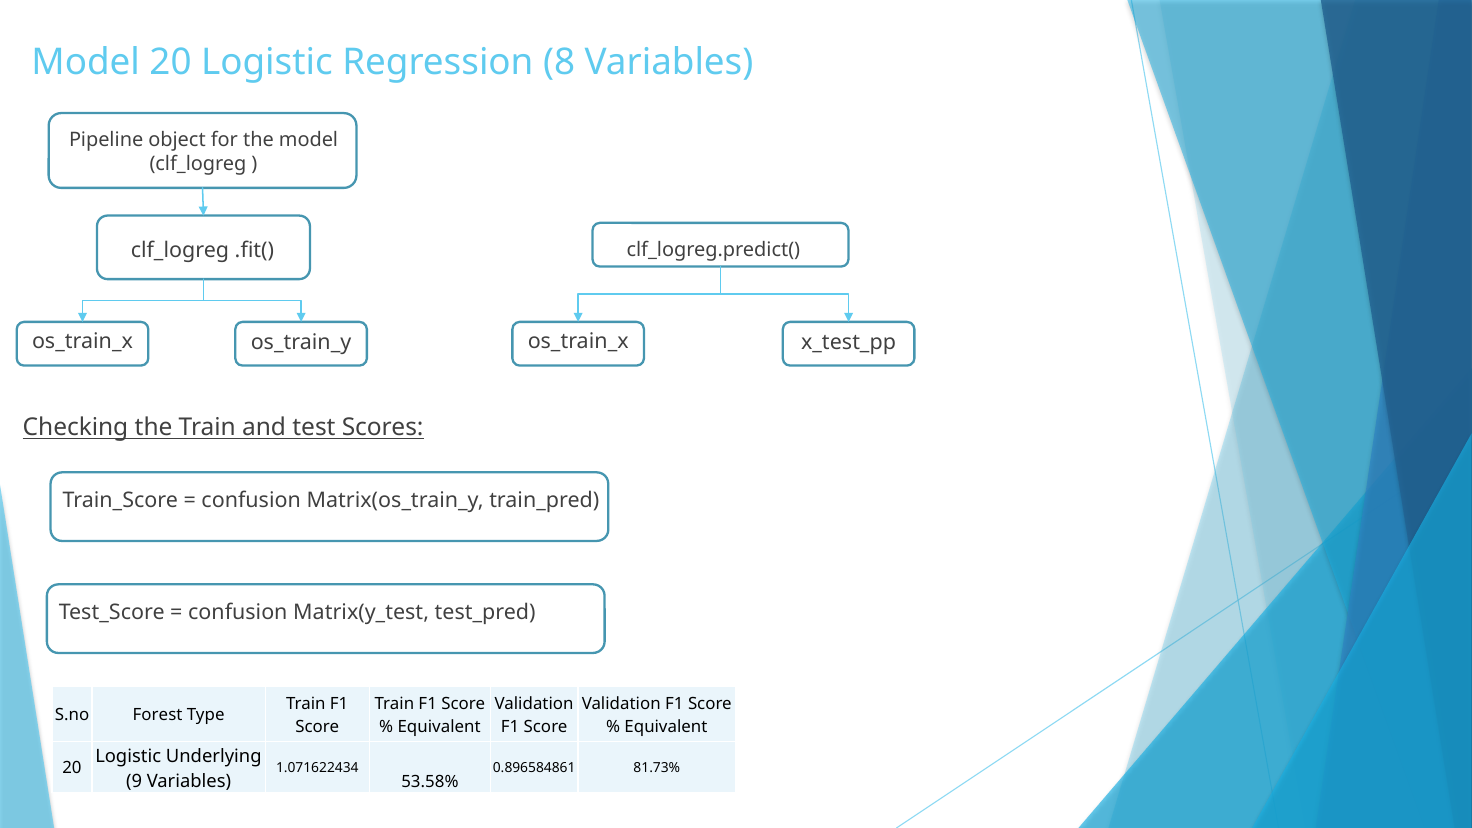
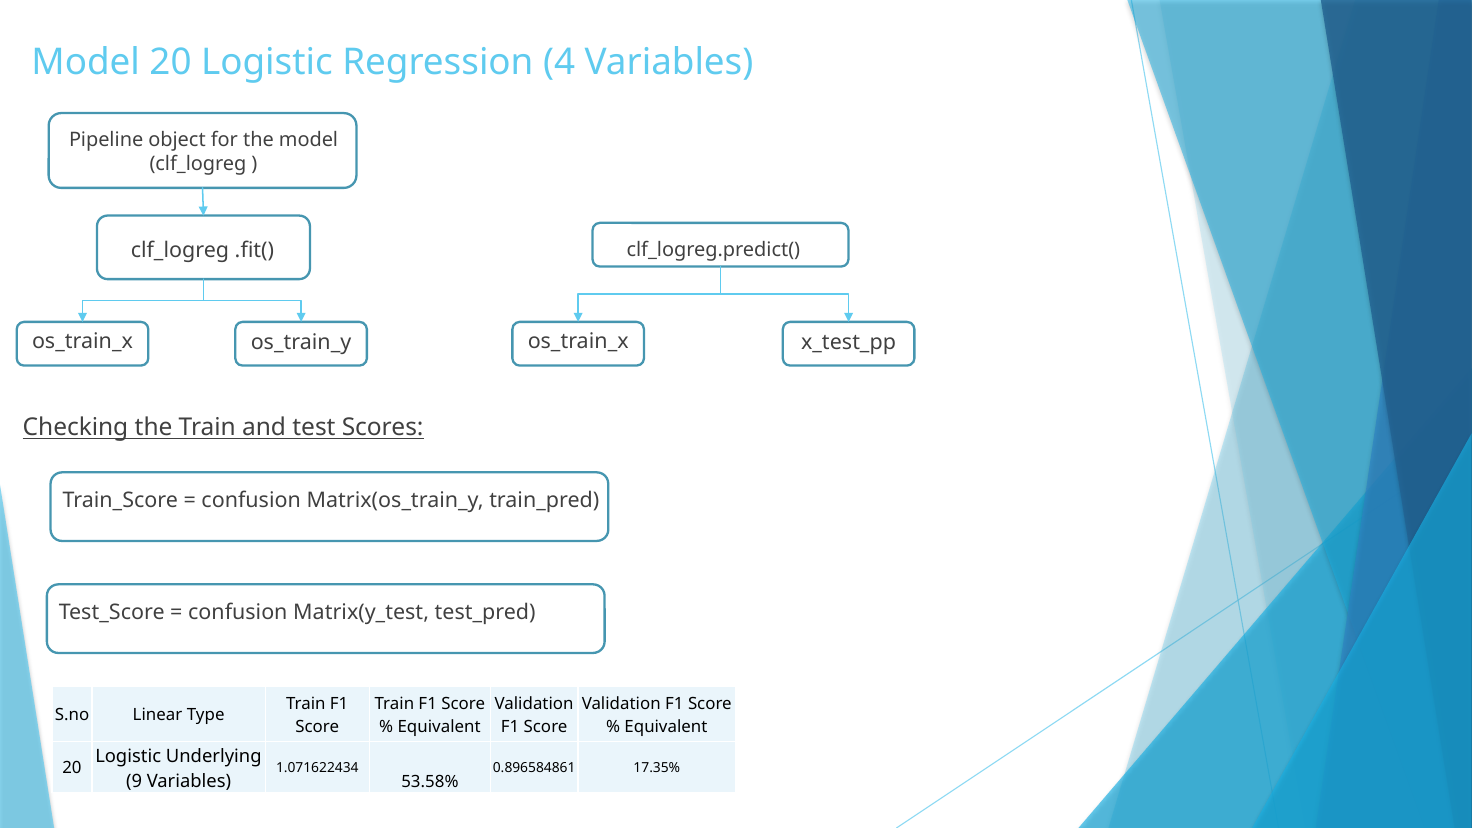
8: 8 -> 4
Forest: Forest -> Linear
81.73%: 81.73% -> 17.35%
